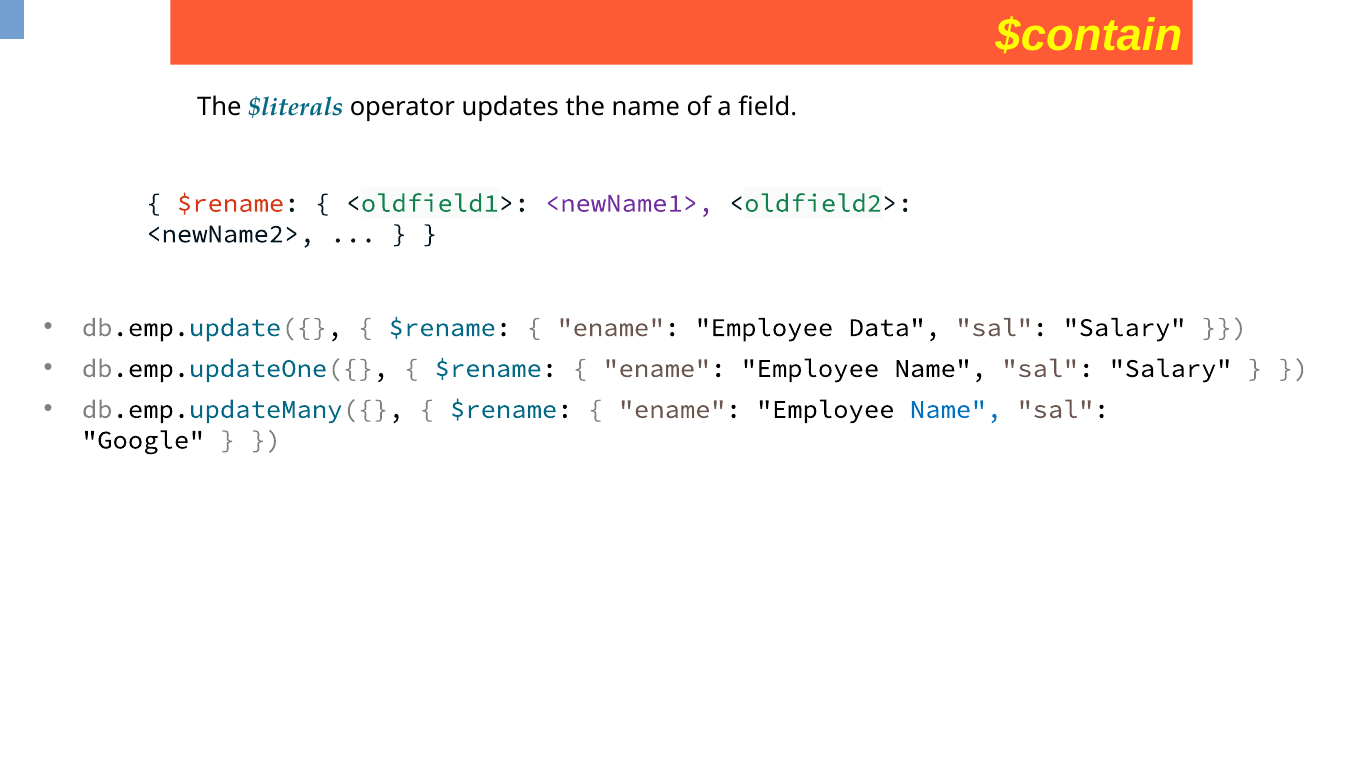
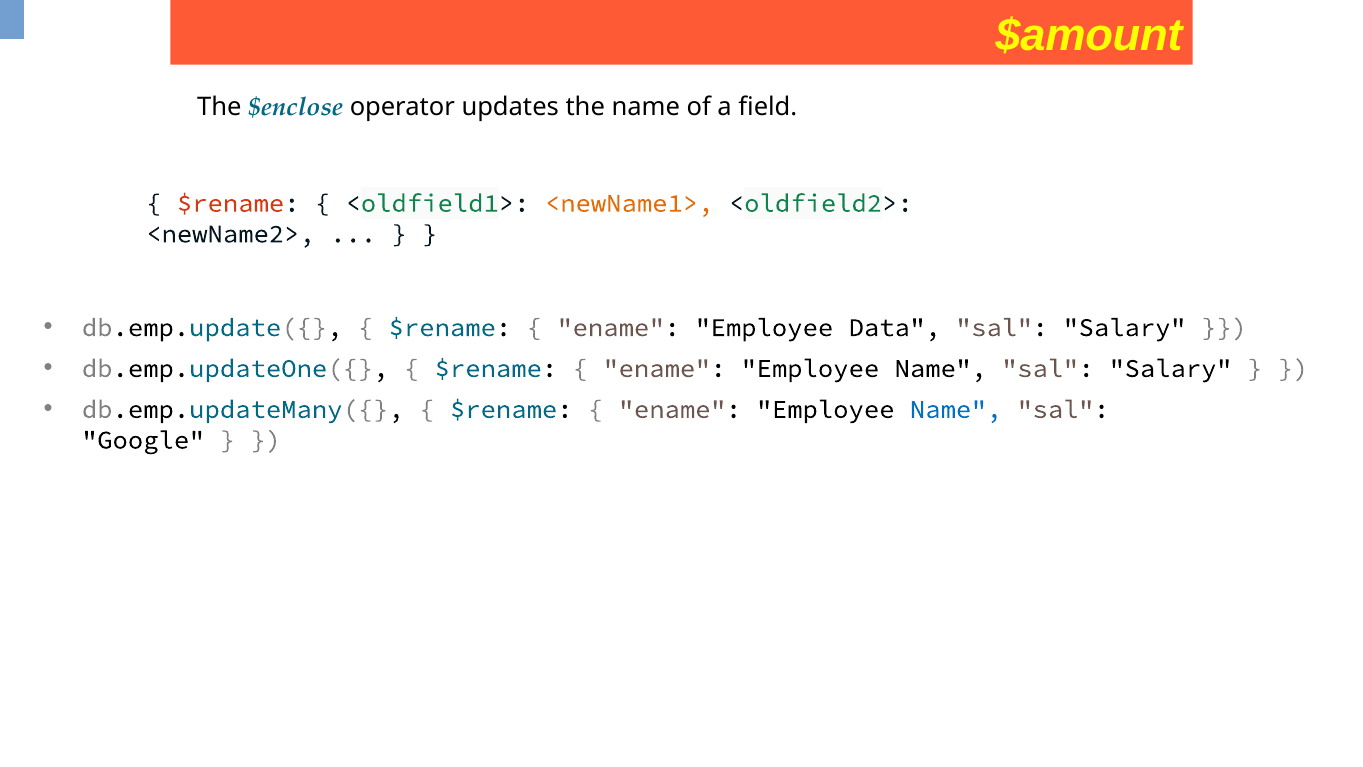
$contain: $contain -> $amount
$literals: $literals -> $enclose
<newName1> colour: purple -> orange
